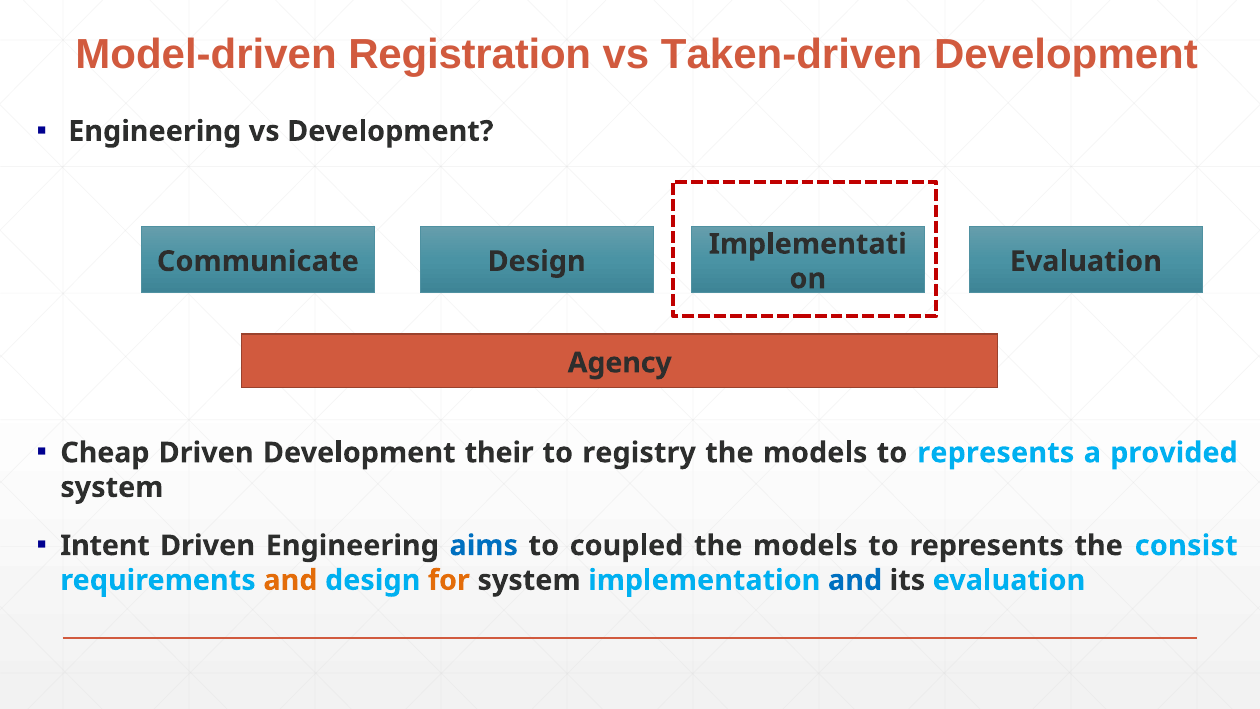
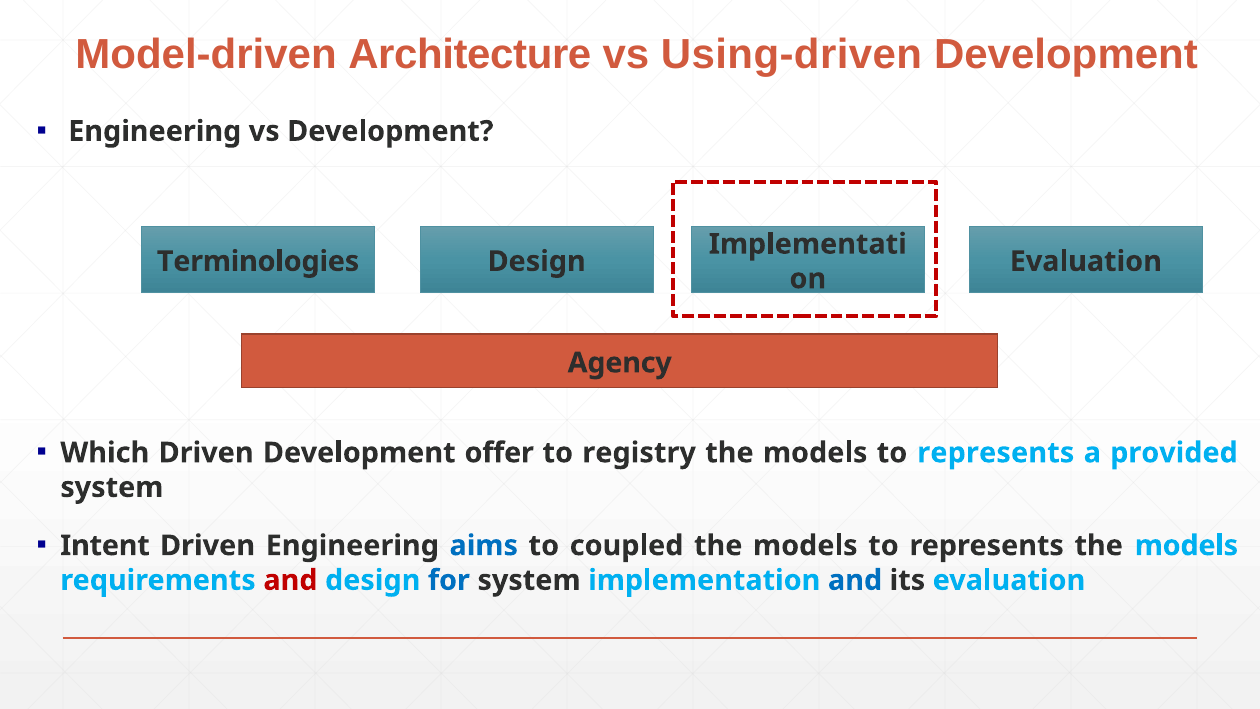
Registration: Registration -> Architecture
Taken-driven: Taken-driven -> Using-driven
Communicate: Communicate -> Terminologies
Cheap: Cheap -> Which
their: their -> offer
represents the consist: consist -> models
and at (290, 580) colour: orange -> red
for colour: orange -> blue
